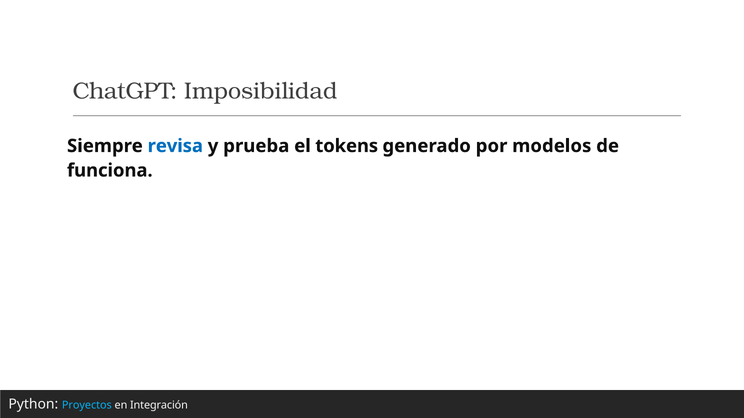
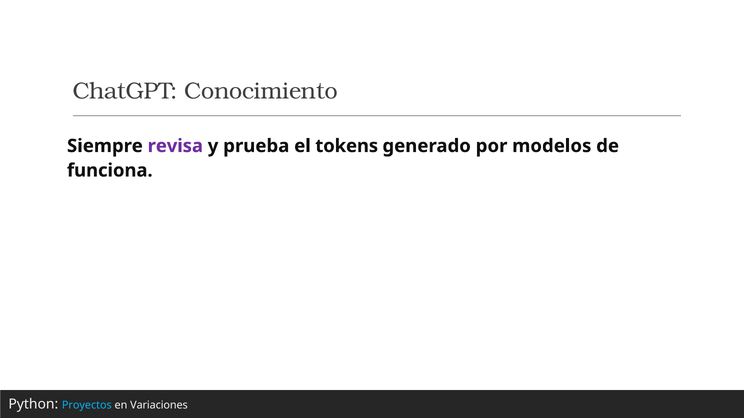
Imposibilidad: Imposibilidad -> Conocimiento
revisa colour: blue -> purple
Integración: Integración -> Variaciones
